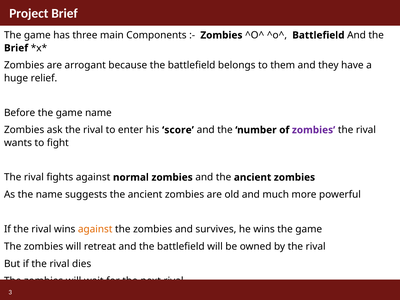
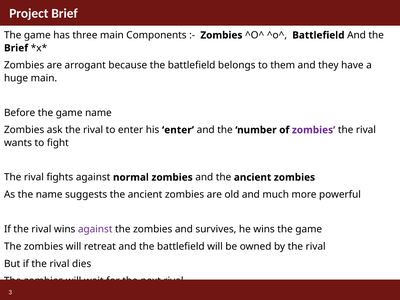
huge relief: relief -> main
his score: score -> enter
against at (95, 229) colour: orange -> purple
